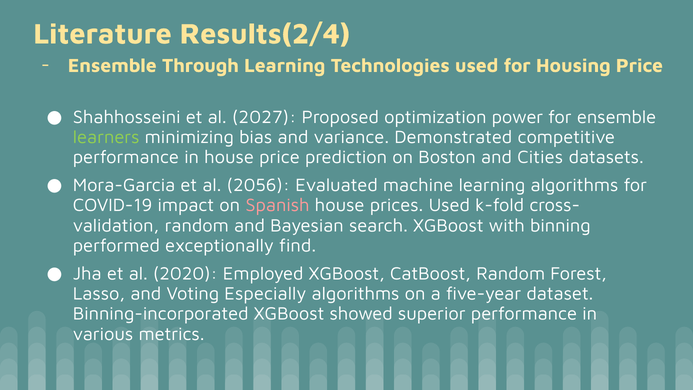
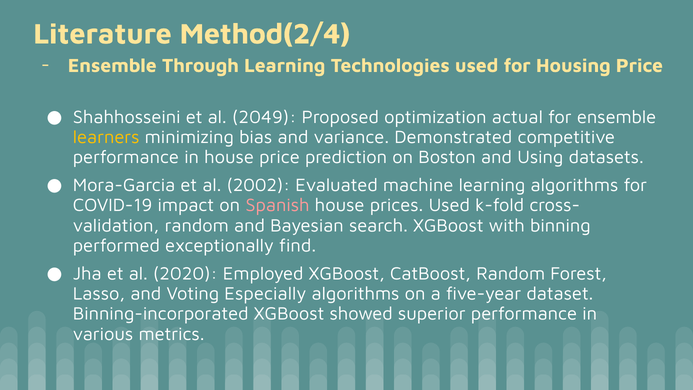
Results(2/4: Results(2/4 -> Method(2/4
2027: 2027 -> 2049
power: power -> actual
learners colour: light green -> yellow
Cities: Cities -> Using
2056: 2056 -> 2002
